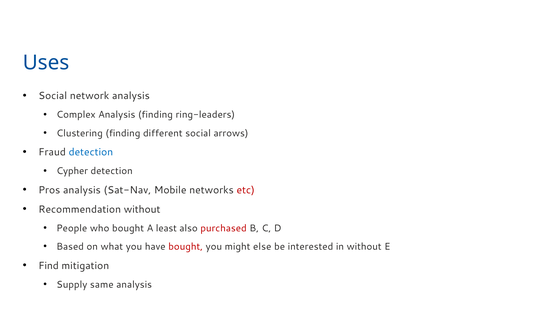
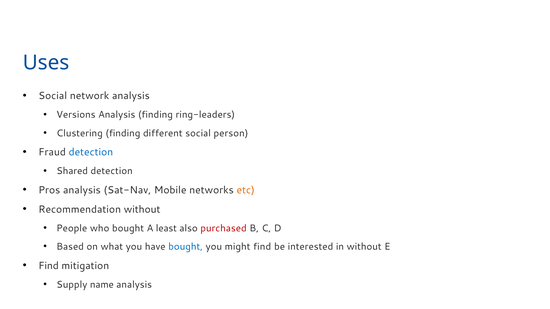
Complex: Complex -> Versions
arrows: arrows -> person
Cypher: Cypher -> Shared
etc colour: red -> orange
bought at (186, 247) colour: red -> blue
might else: else -> find
same: same -> name
